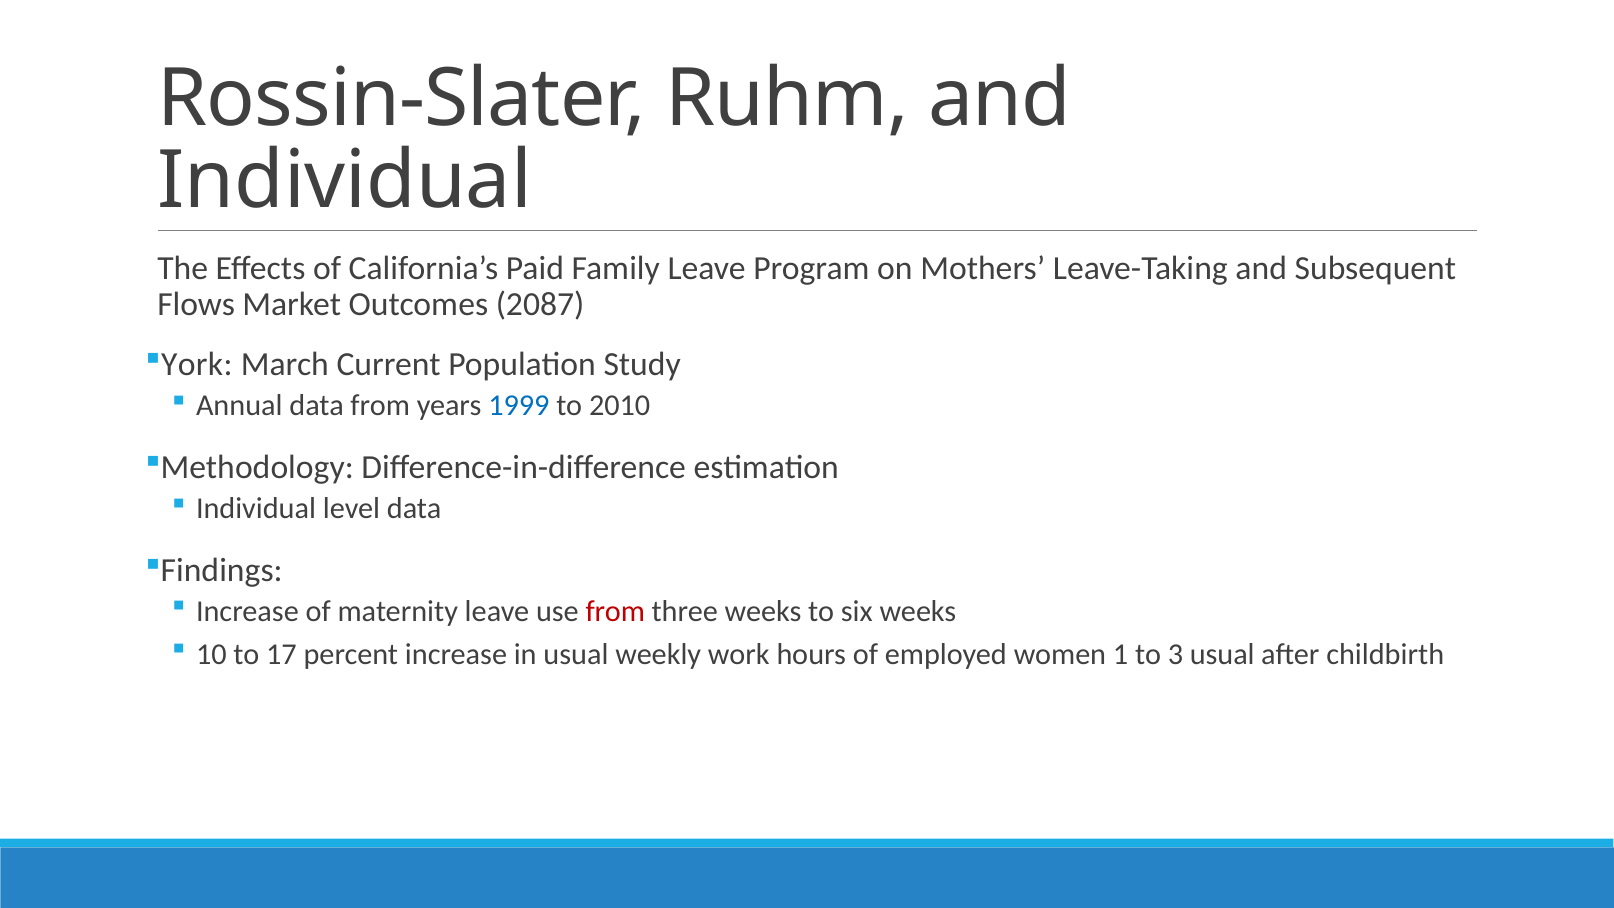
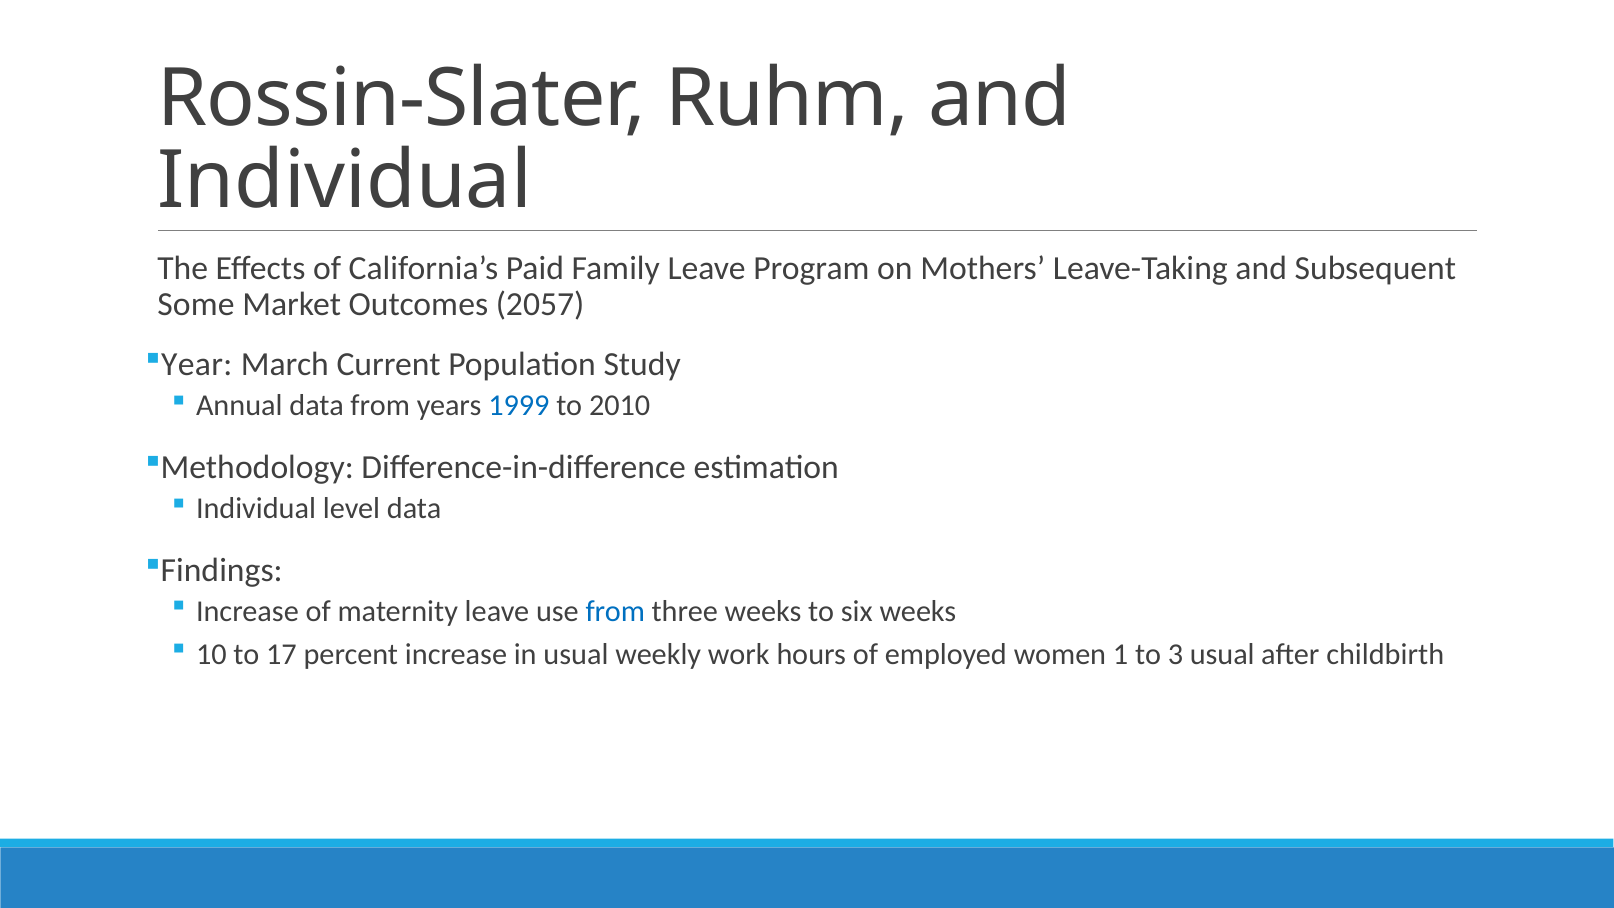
Flows: Flows -> Some
2087: 2087 -> 2057
York: York -> Year
from at (615, 611) colour: red -> blue
